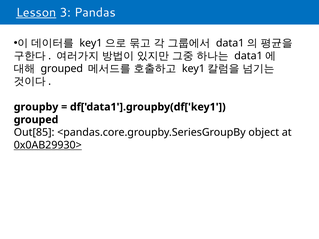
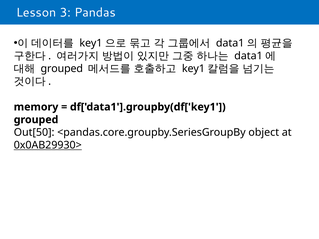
Lesson underline: present -> none
groupby: groupby -> memory
Out[85: Out[85 -> Out[50
